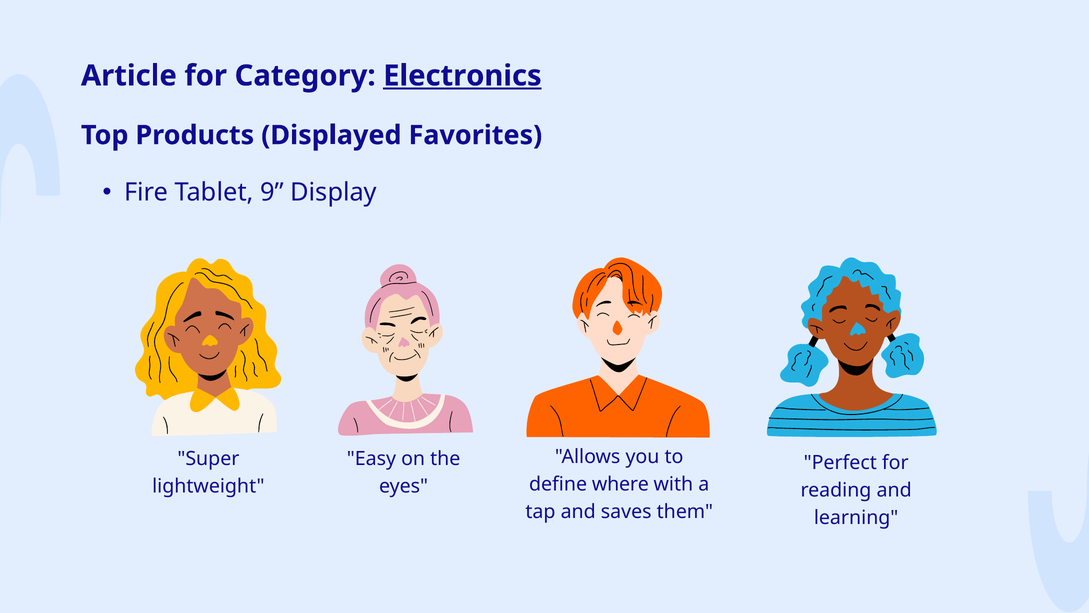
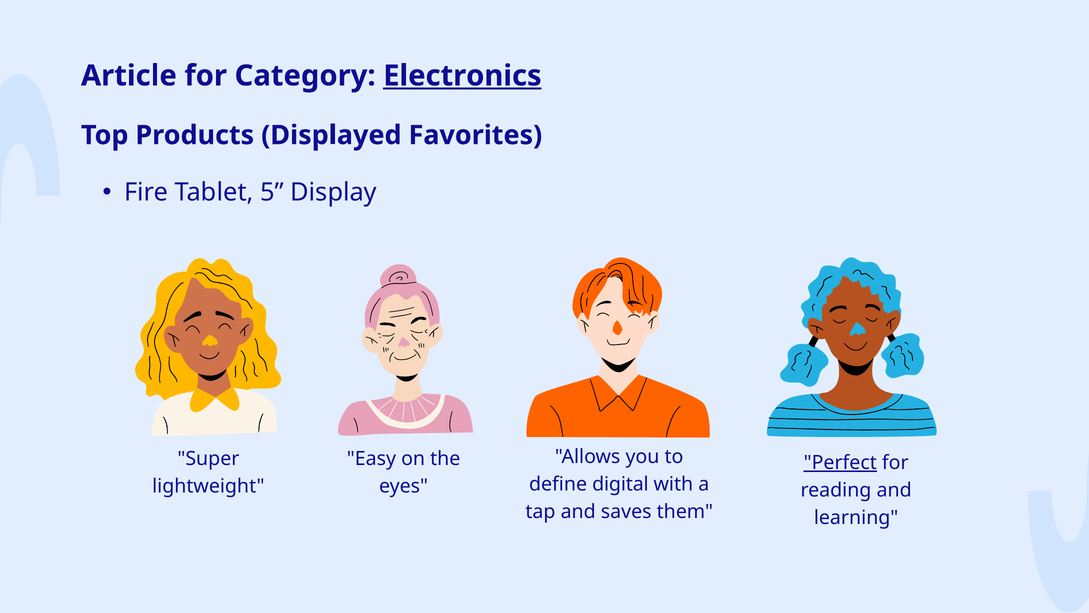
9: 9 -> 5
Perfect underline: none -> present
where: where -> digital
